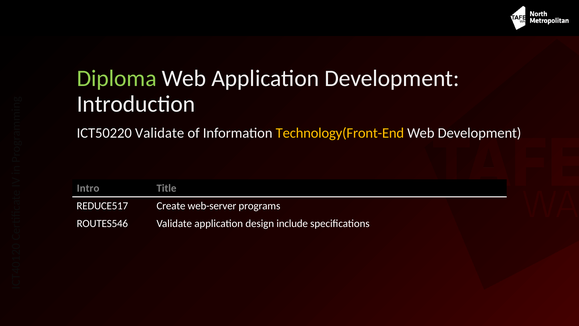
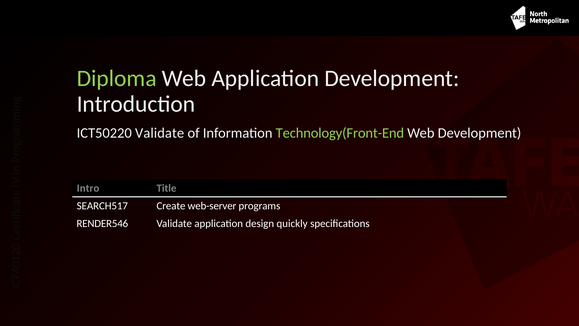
Technology(Front-End colour: yellow -> light green
REDUCE517: REDUCE517 -> SEARCH517
ROUTES546: ROUTES546 -> RENDER546
include: include -> quickly
